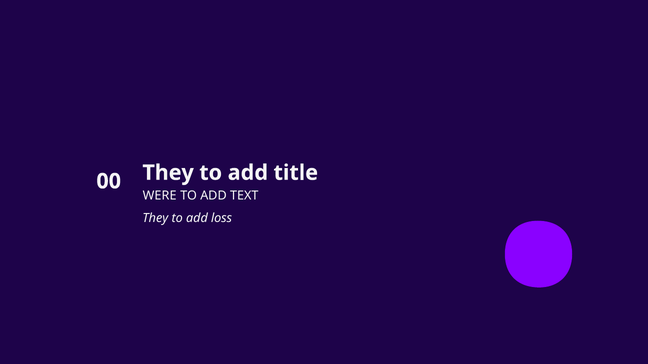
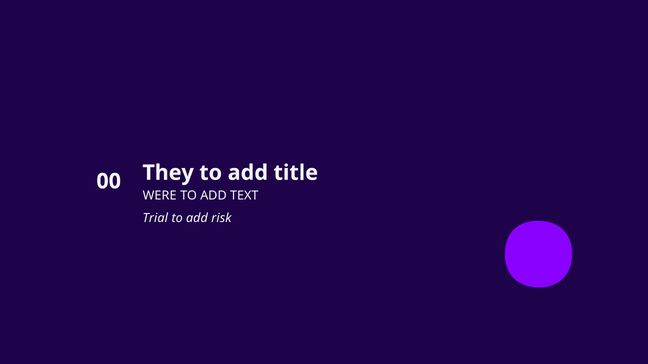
They at (155, 218): They -> Trial
loss: loss -> risk
